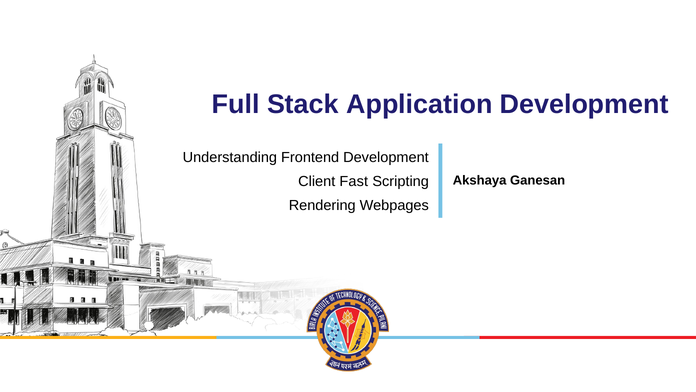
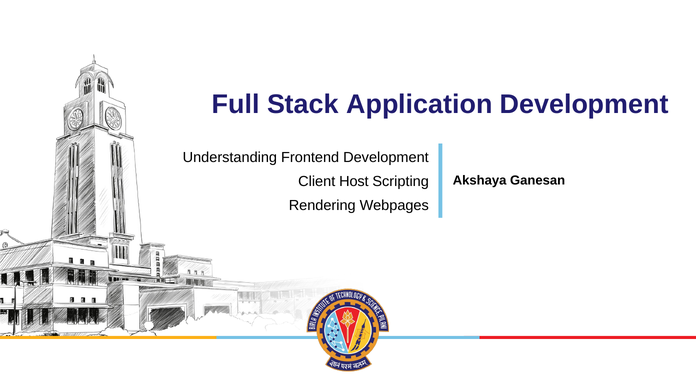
Fast: Fast -> Host
